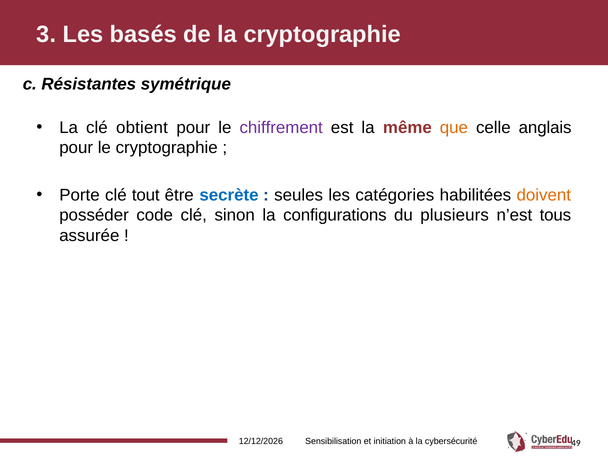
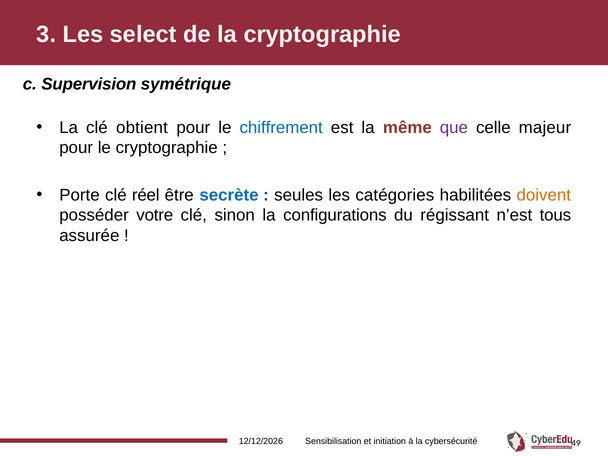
basés: basés -> select
Résistantes: Résistantes -> Supervision
chiffrement colour: purple -> blue
que colour: orange -> purple
anglais: anglais -> majeur
tout: tout -> réel
code: code -> votre
plusieurs: plusieurs -> régissant
